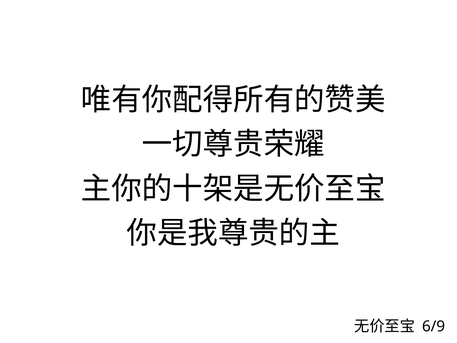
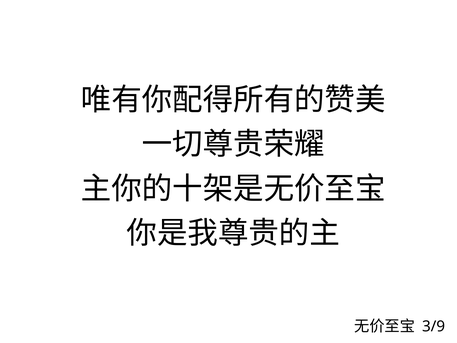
6/9: 6/9 -> 3/9
